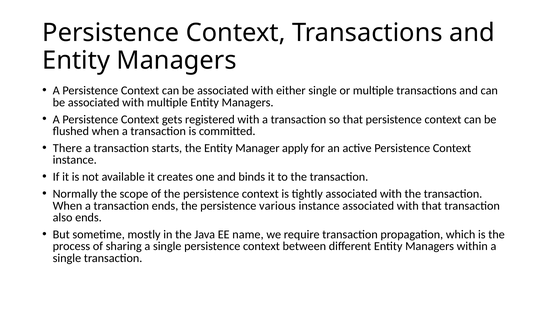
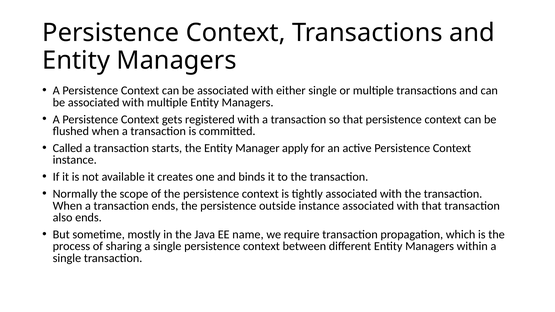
There: There -> Called
various: various -> outside
